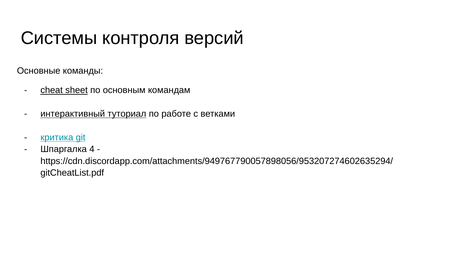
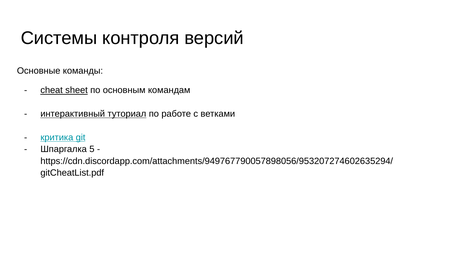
4: 4 -> 5
